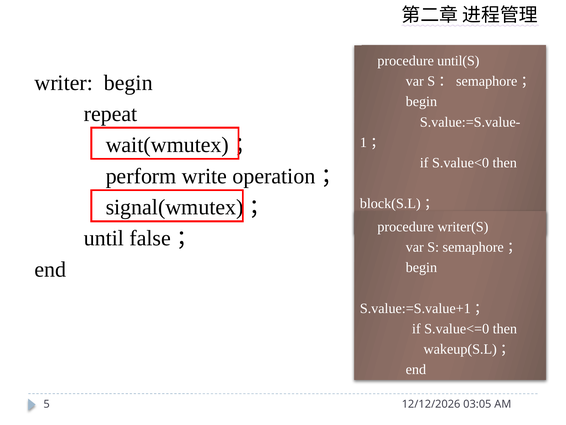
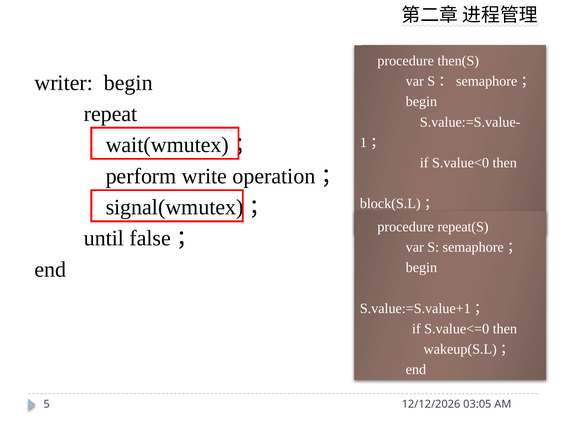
until(S: until(S -> then(S
writer(S: writer(S -> repeat(S
